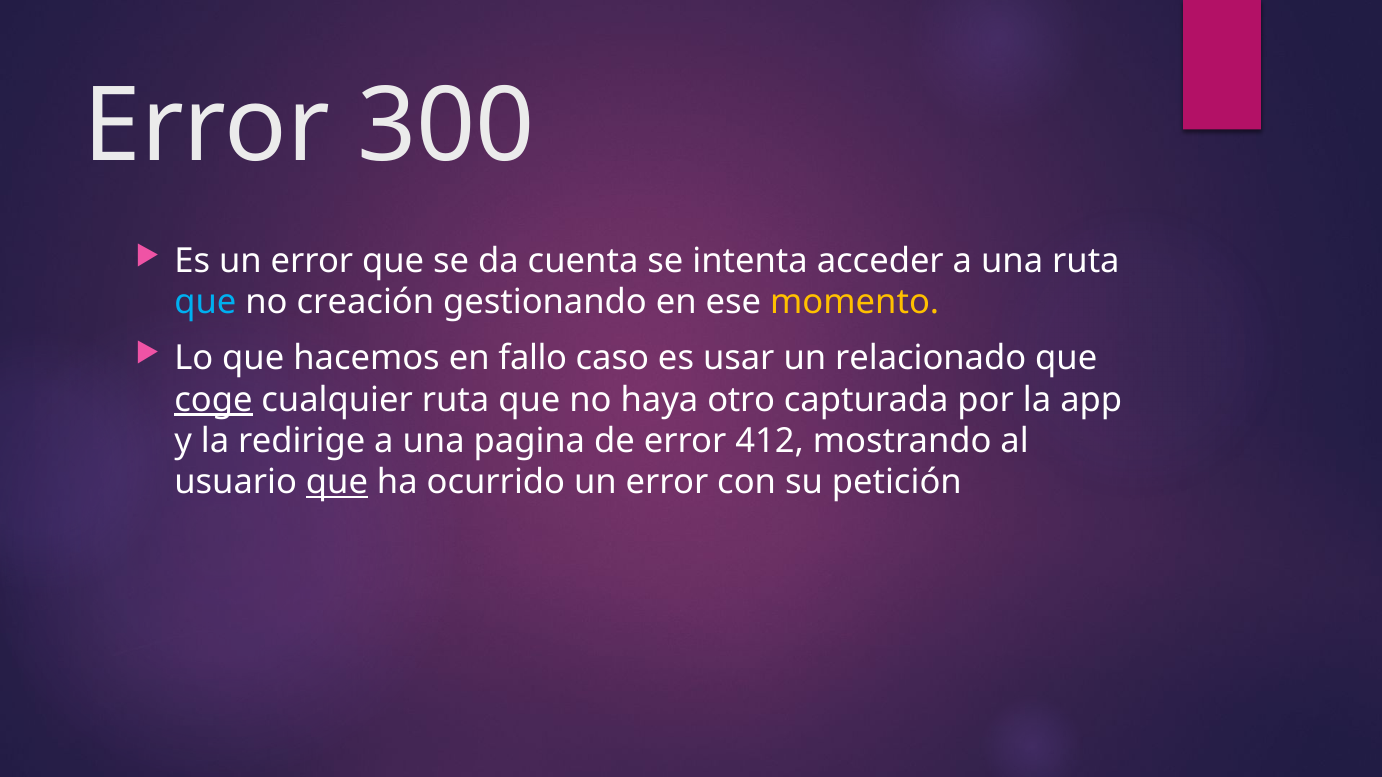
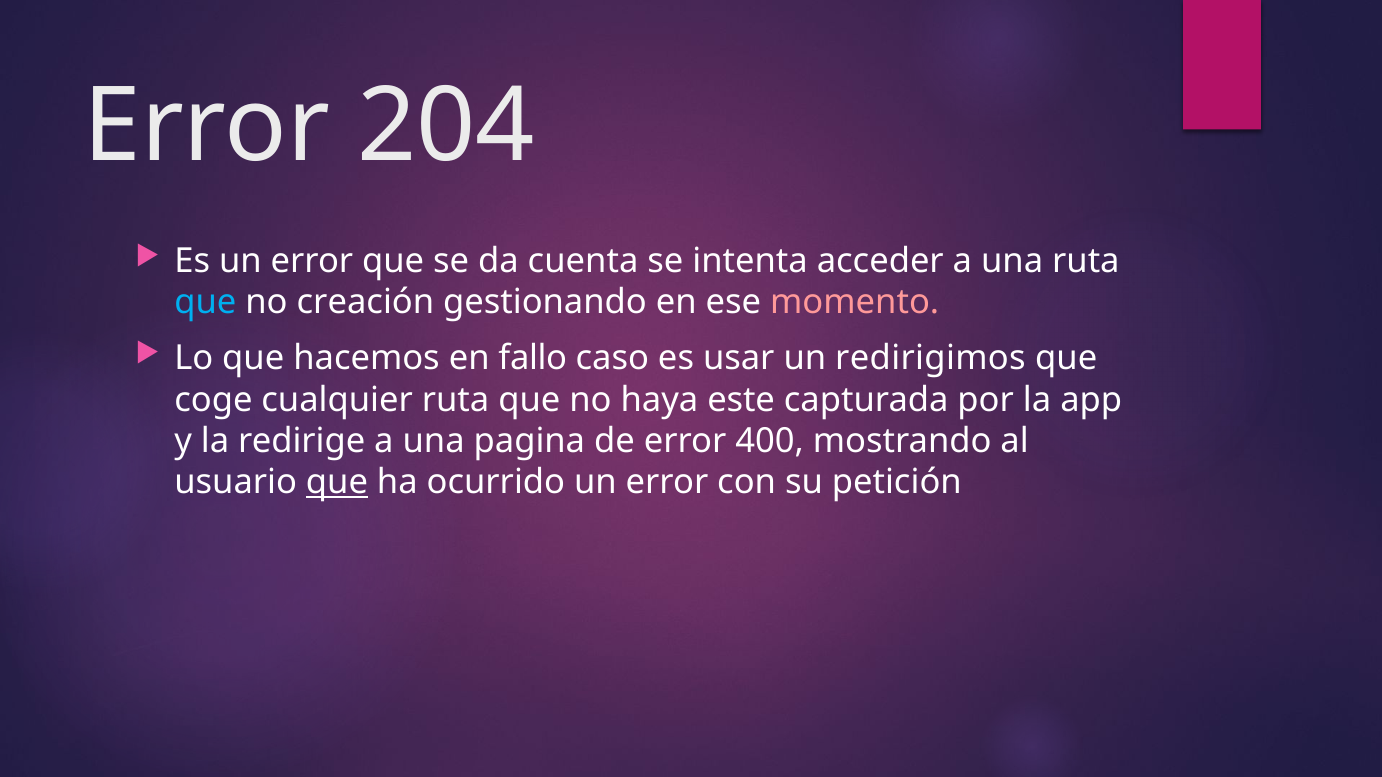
300: 300 -> 204
momento colour: yellow -> pink
relacionado: relacionado -> redirigimos
coge underline: present -> none
otro: otro -> este
412: 412 -> 400
